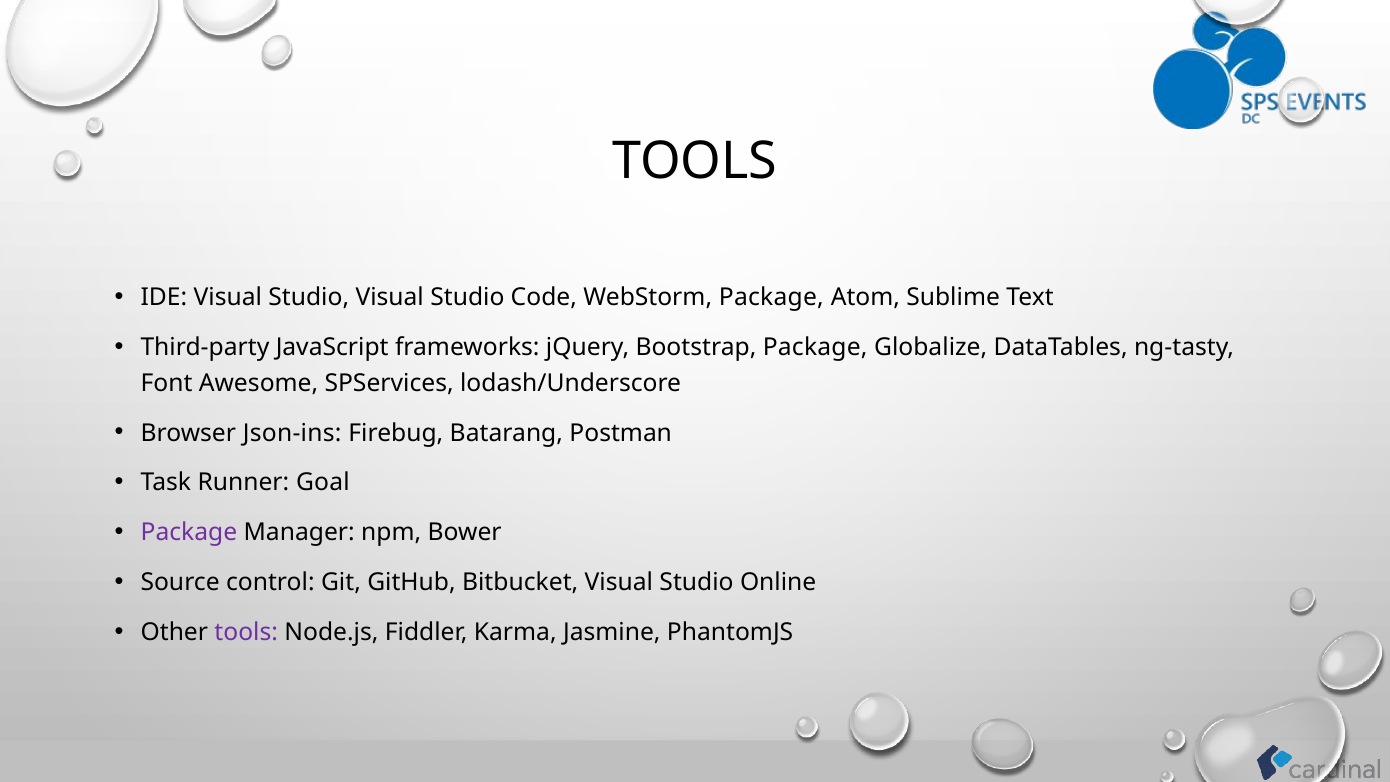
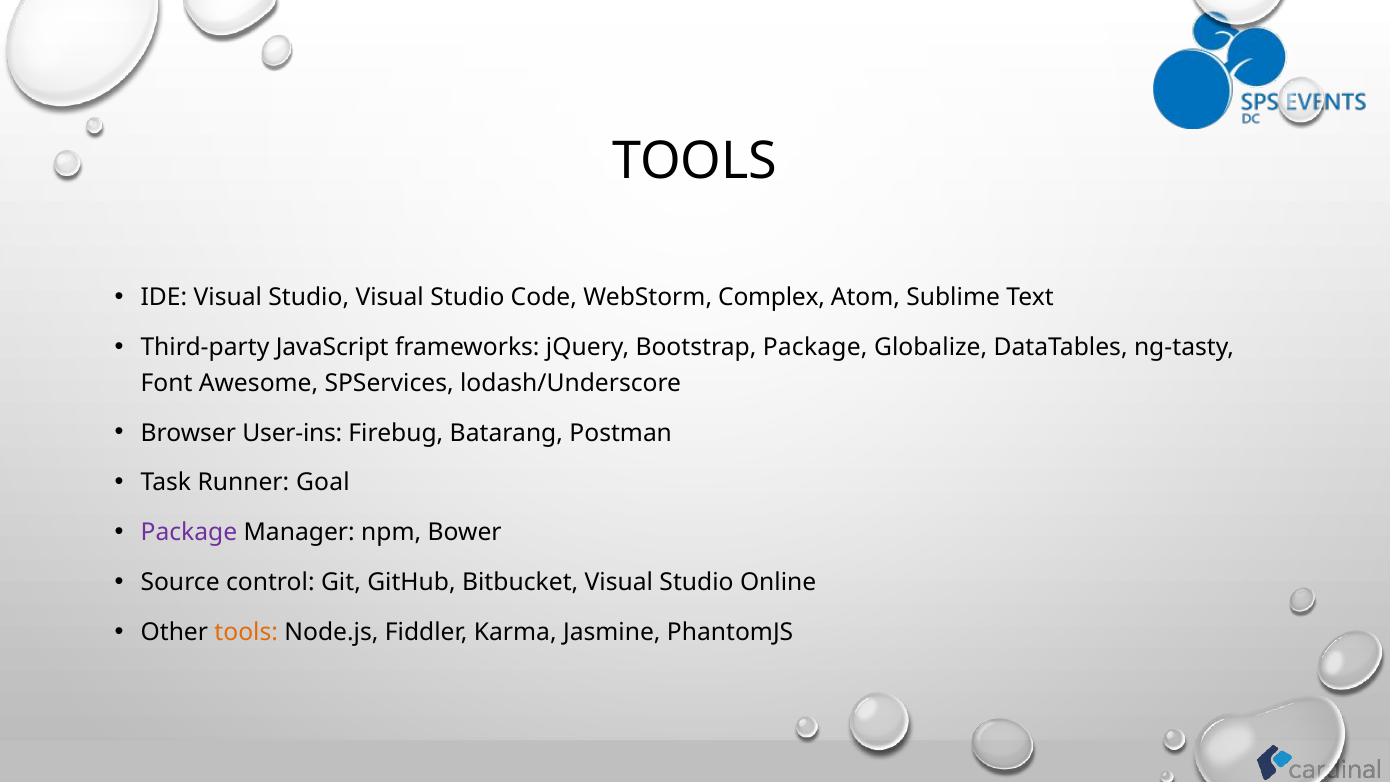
WebStorm Package: Package -> Complex
Json-ins: Json-ins -> User-ins
tools at (246, 633) colour: purple -> orange
